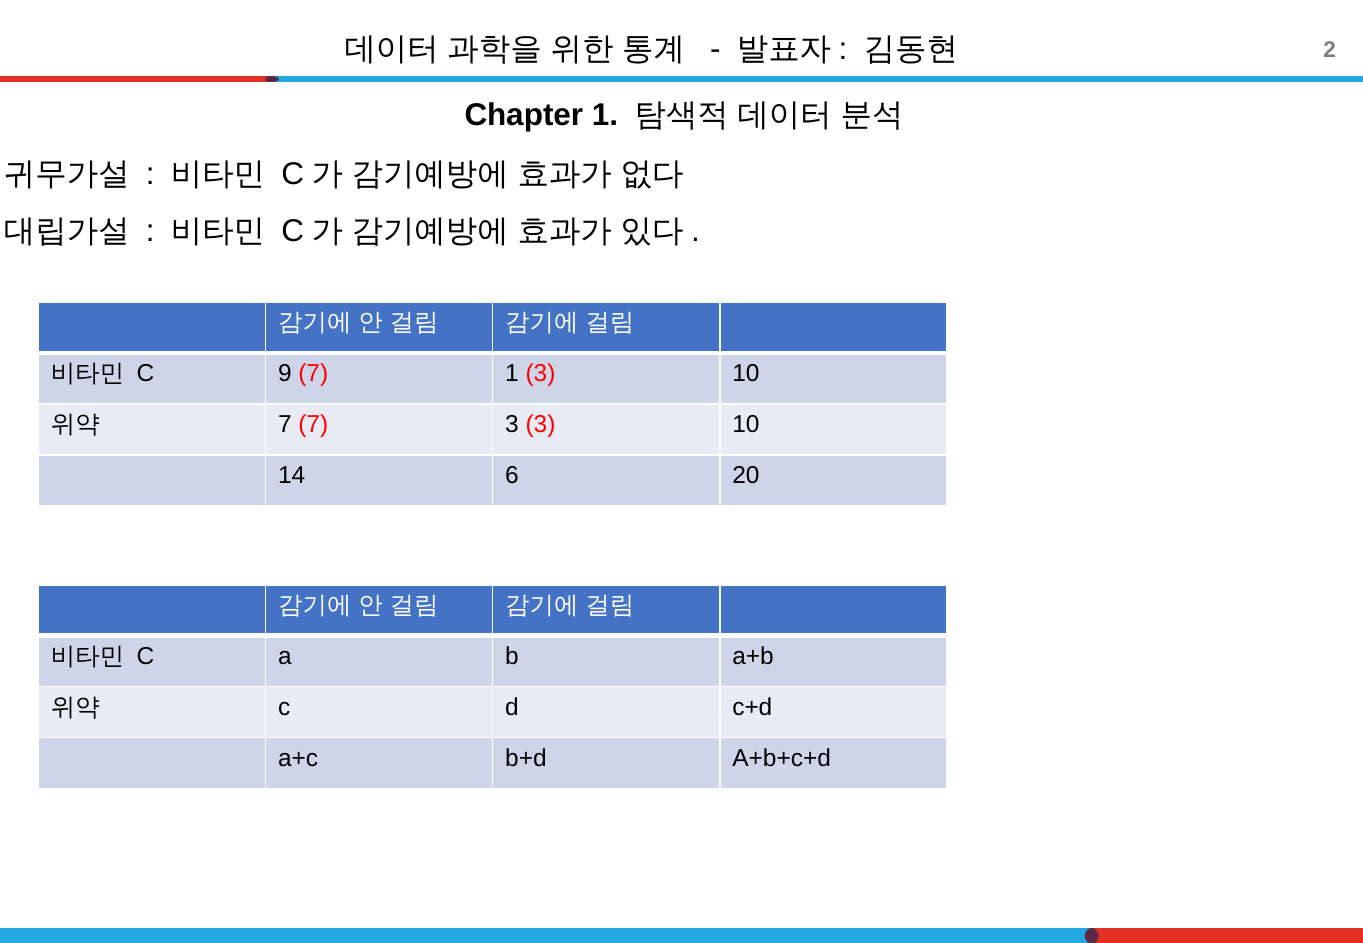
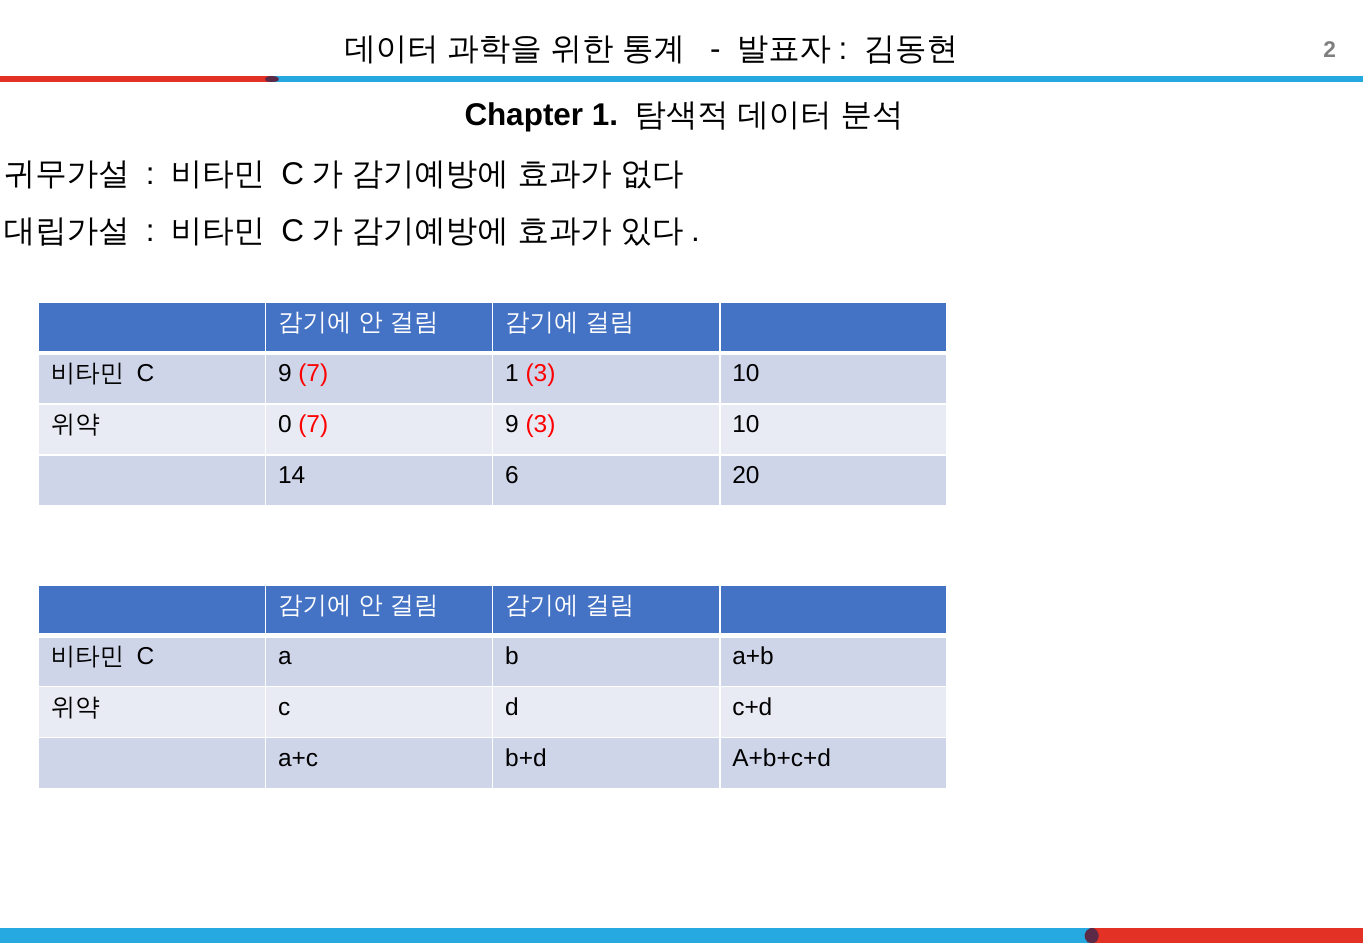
7 at (285, 425): 7 -> 0
7 3: 3 -> 9
